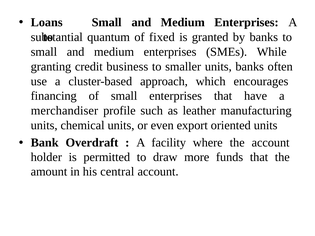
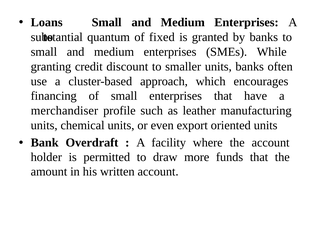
business: business -> discount
central: central -> written
